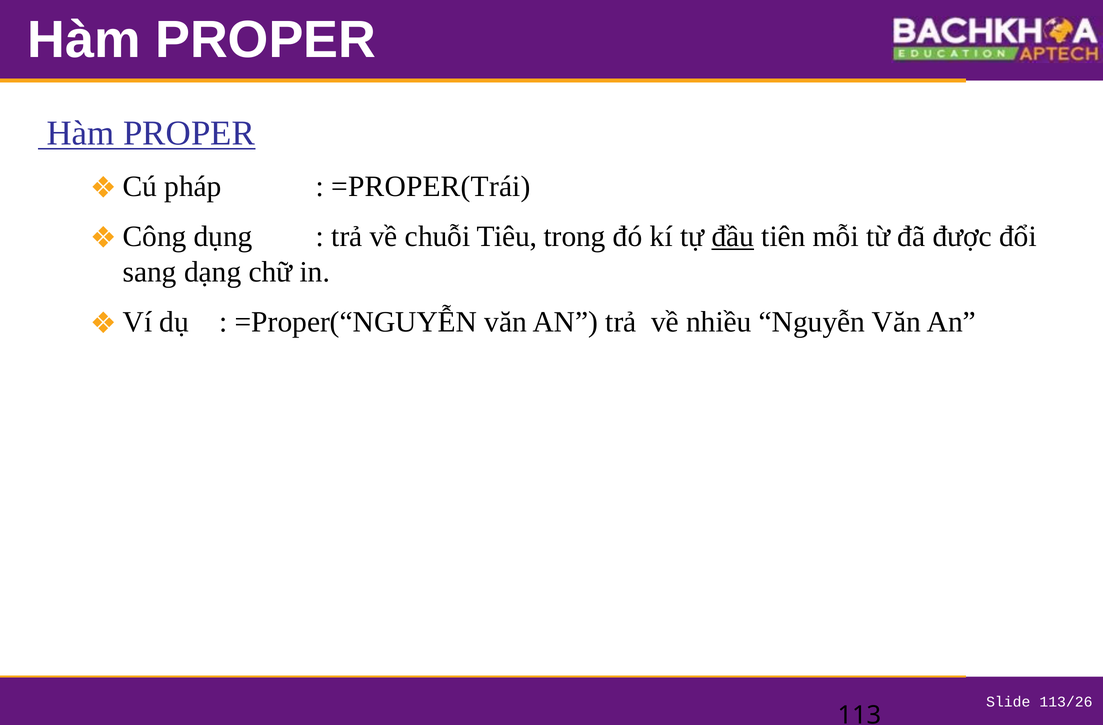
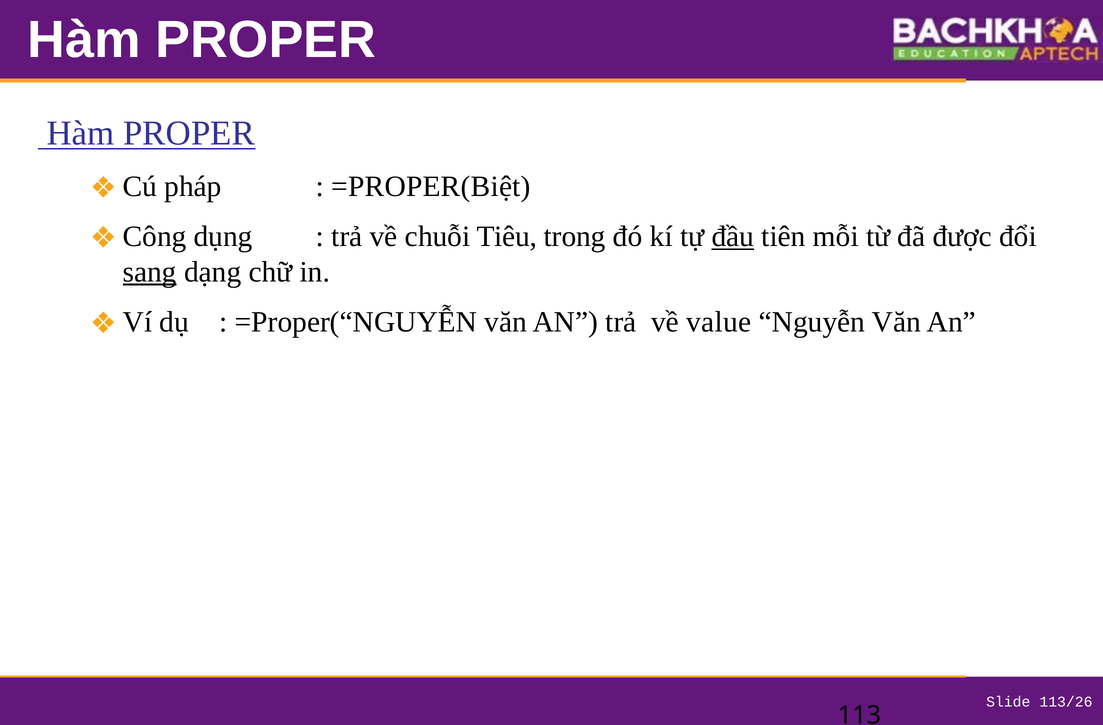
=PROPER(Trái: =PROPER(Trái -> =PROPER(Biệt
sang underline: none -> present
nhiều: nhiều -> value
